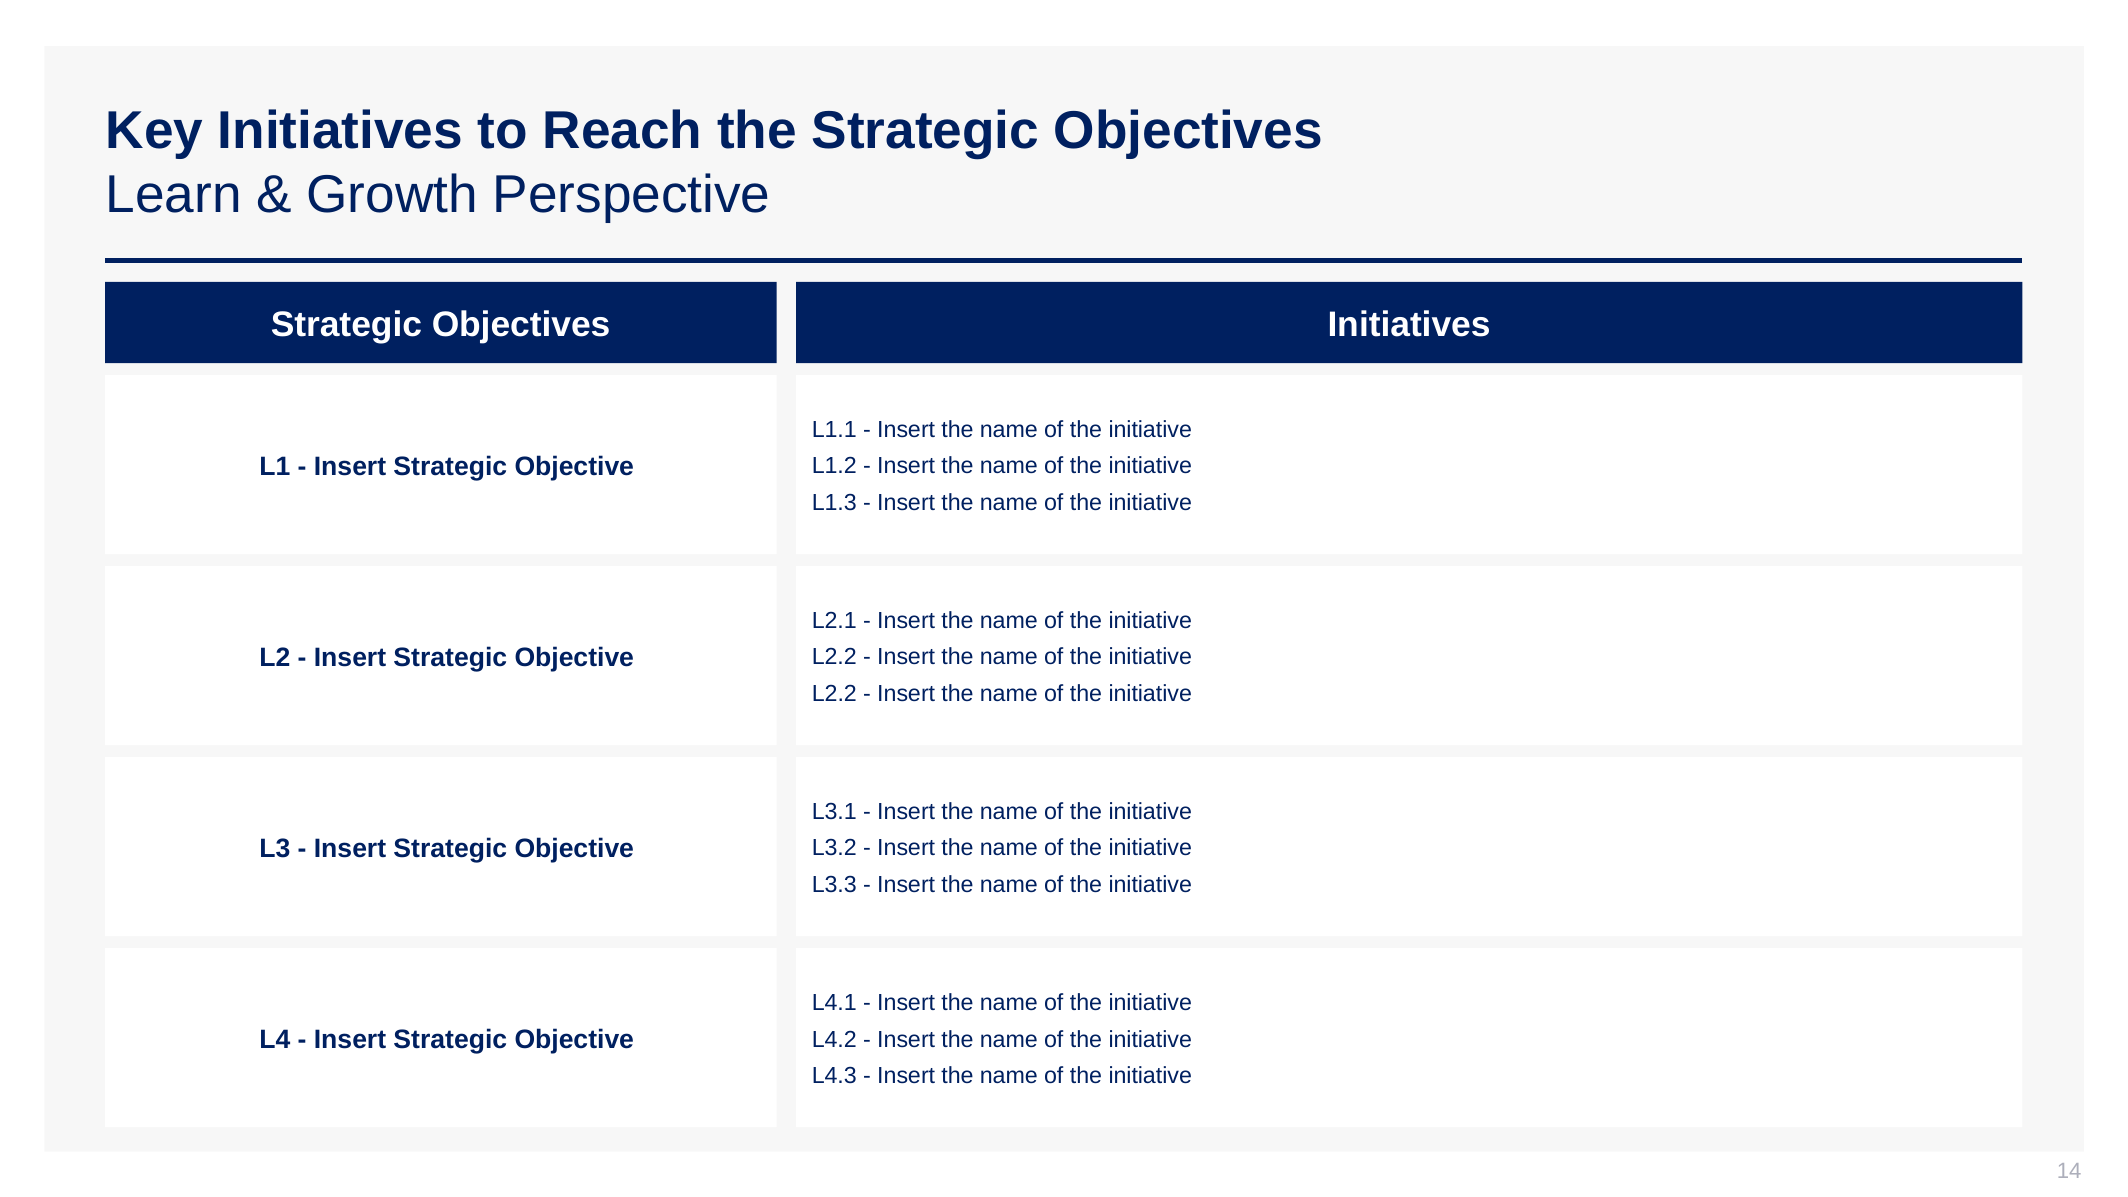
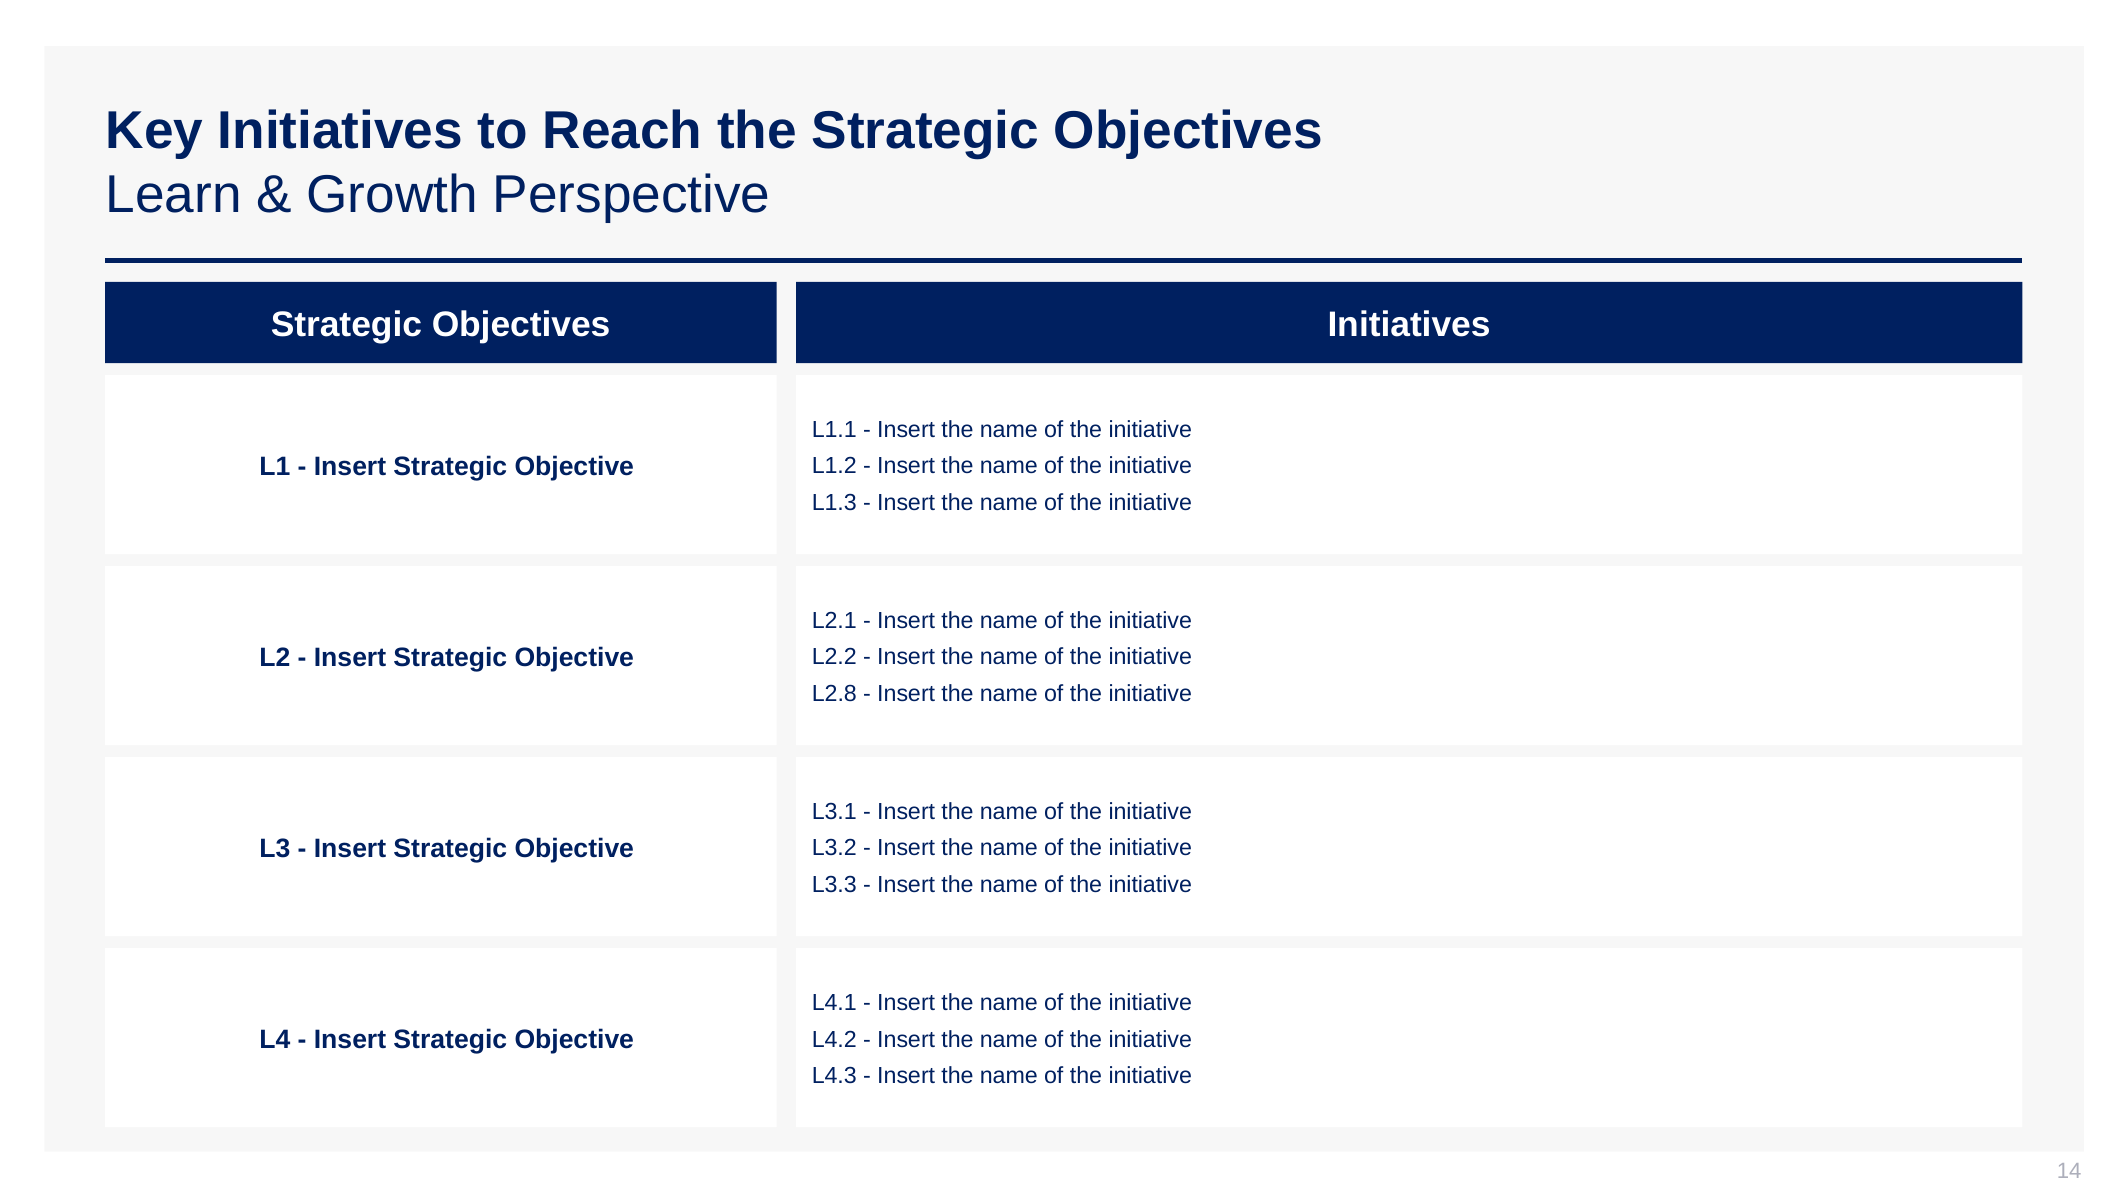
L2.2 at (834, 694): L2.2 -> L2.8
